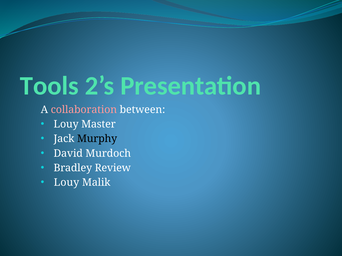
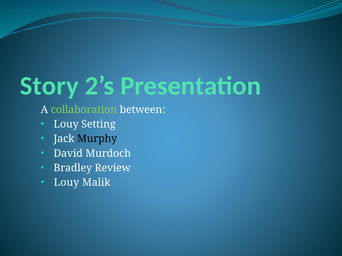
Tools: Tools -> Story
collaboration colour: pink -> light green
Master: Master -> Setting
